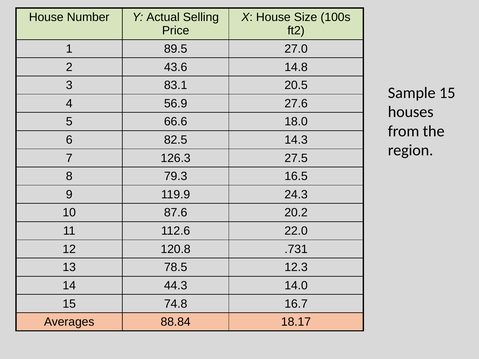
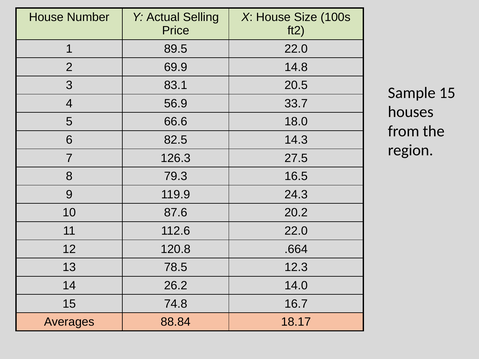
89.5 27.0: 27.0 -> 22.0
43.6: 43.6 -> 69.9
27.6: 27.6 -> 33.7
.731: .731 -> .664
44.3: 44.3 -> 26.2
